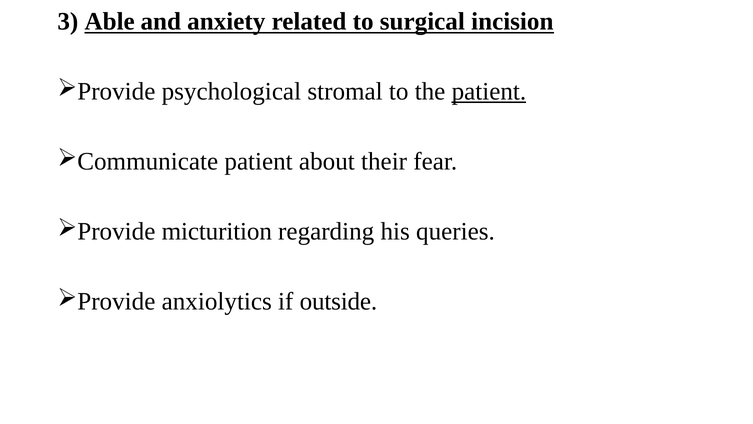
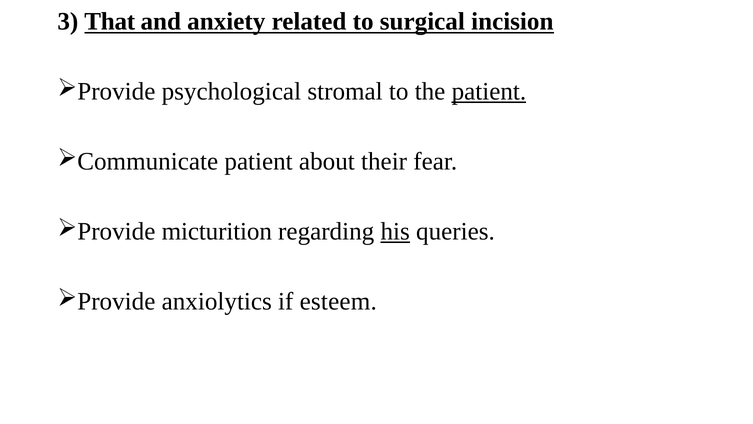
Able: Able -> That
his underline: none -> present
outside: outside -> esteem
